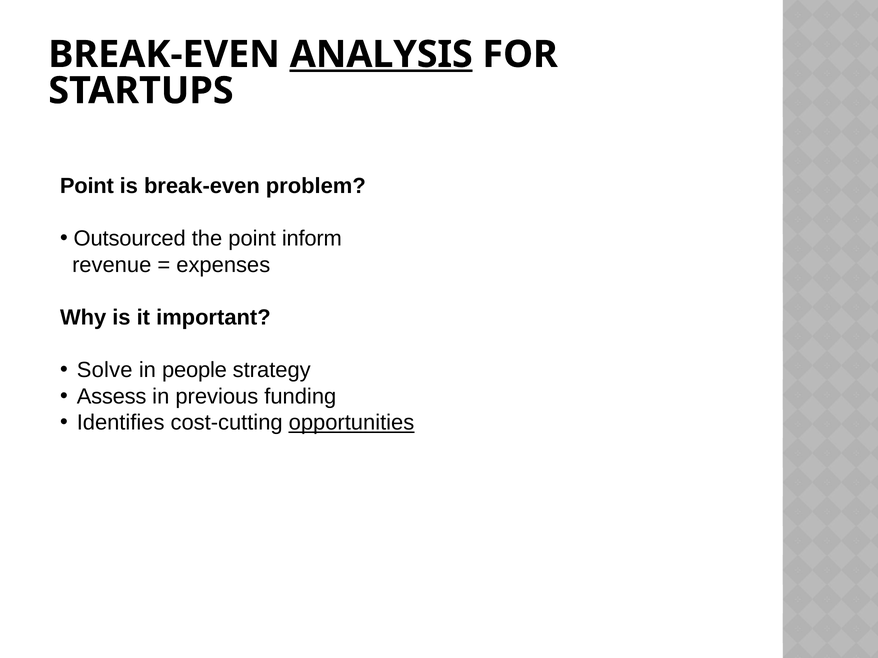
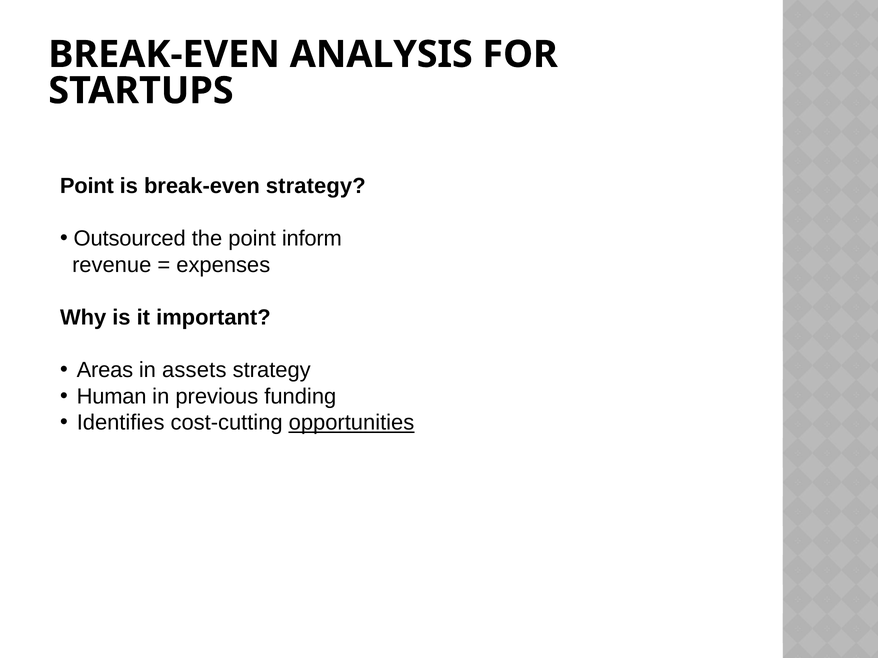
ANALYSIS underline: present -> none
break-even problem: problem -> strategy
Solve: Solve -> Areas
people: people -> assets
Assess: Assess -> Human
